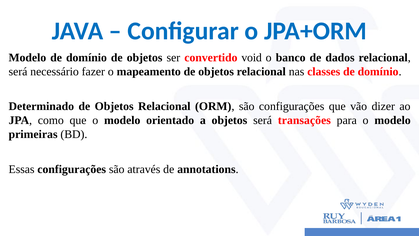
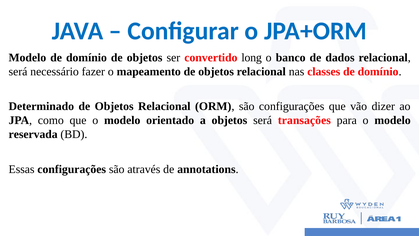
void: void -> long
primeiras: primeiras -> reservada
